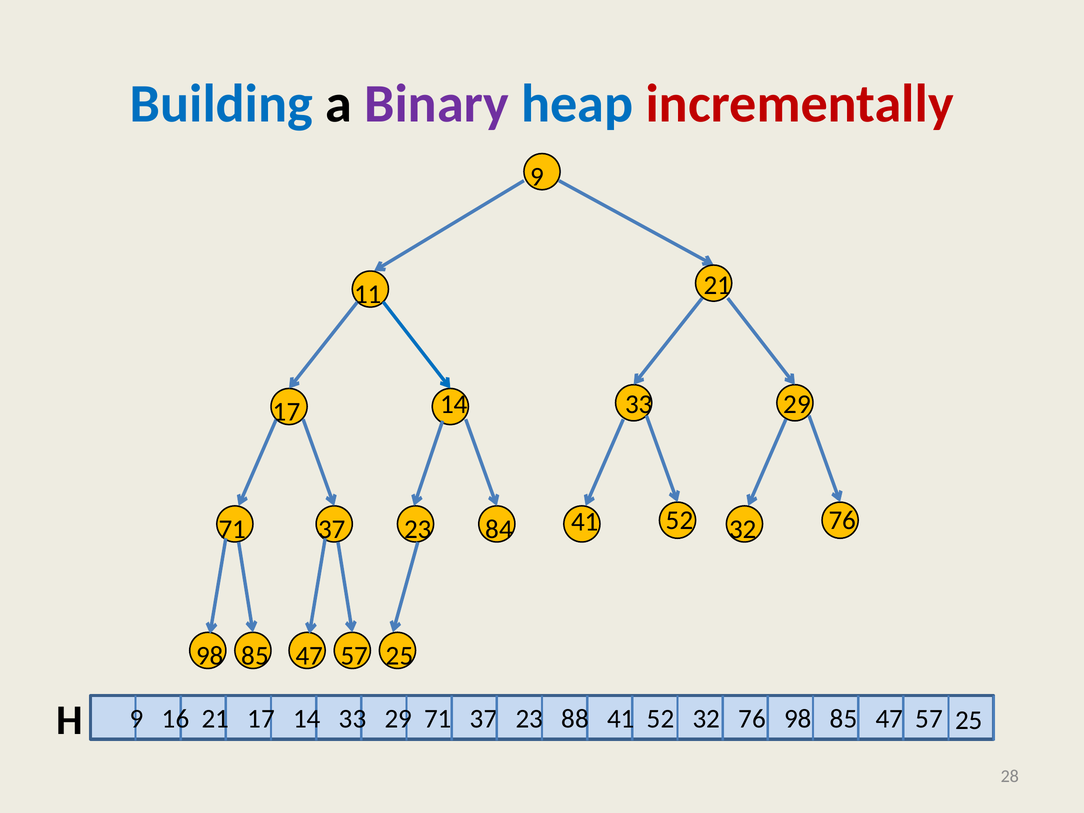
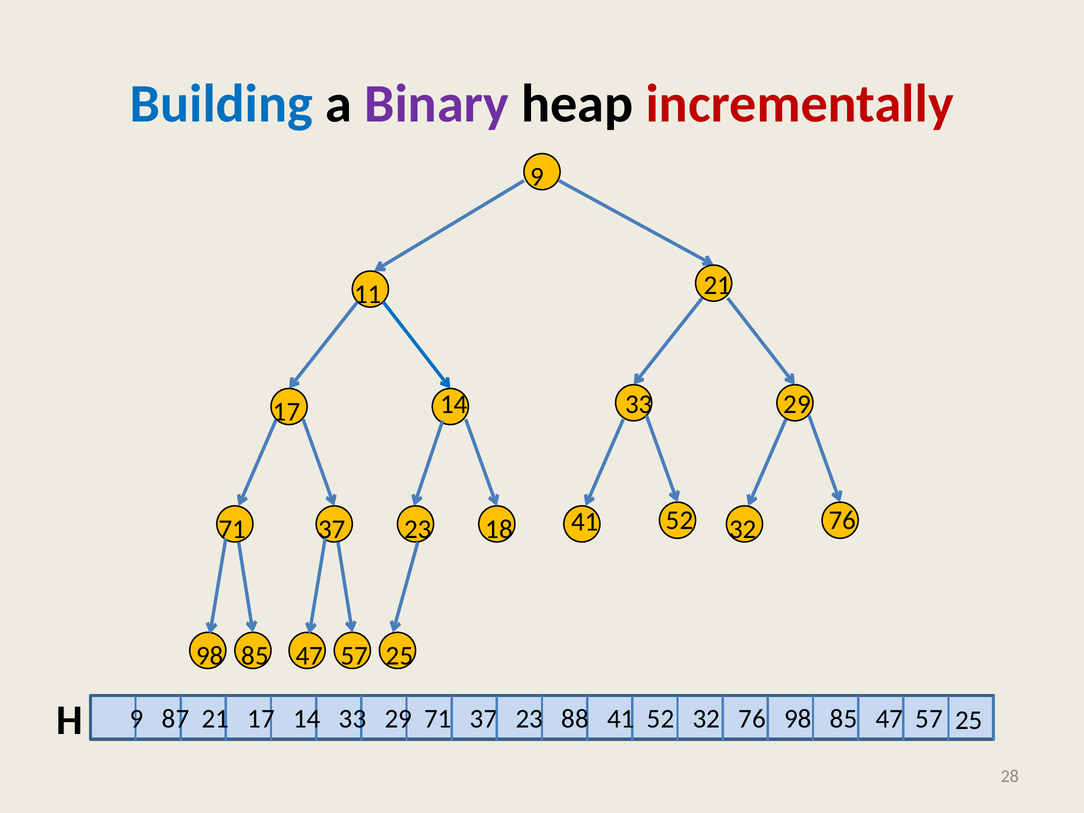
heap colour: blue -> black
84: 84 -> 18
16: 16 -> 87
